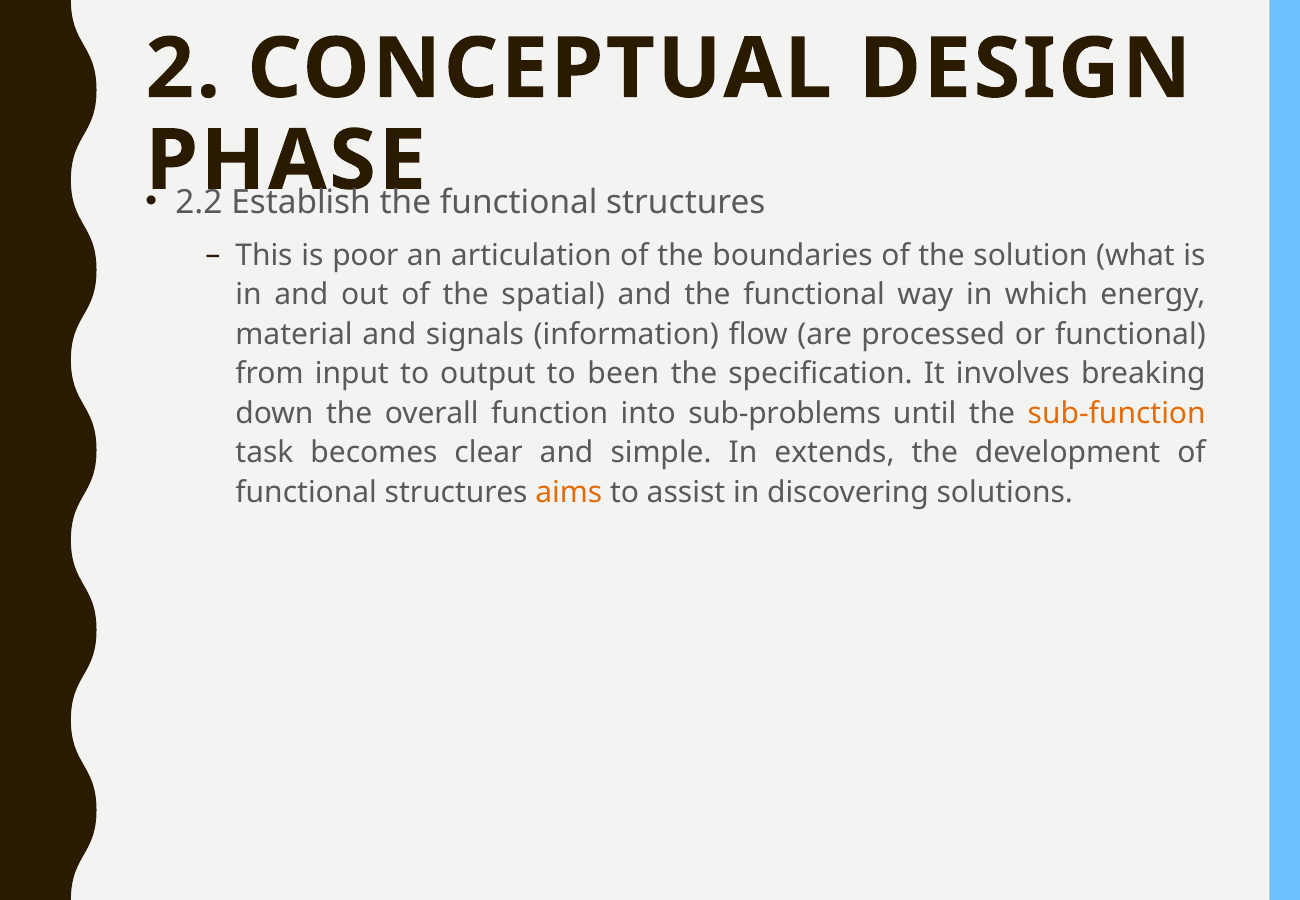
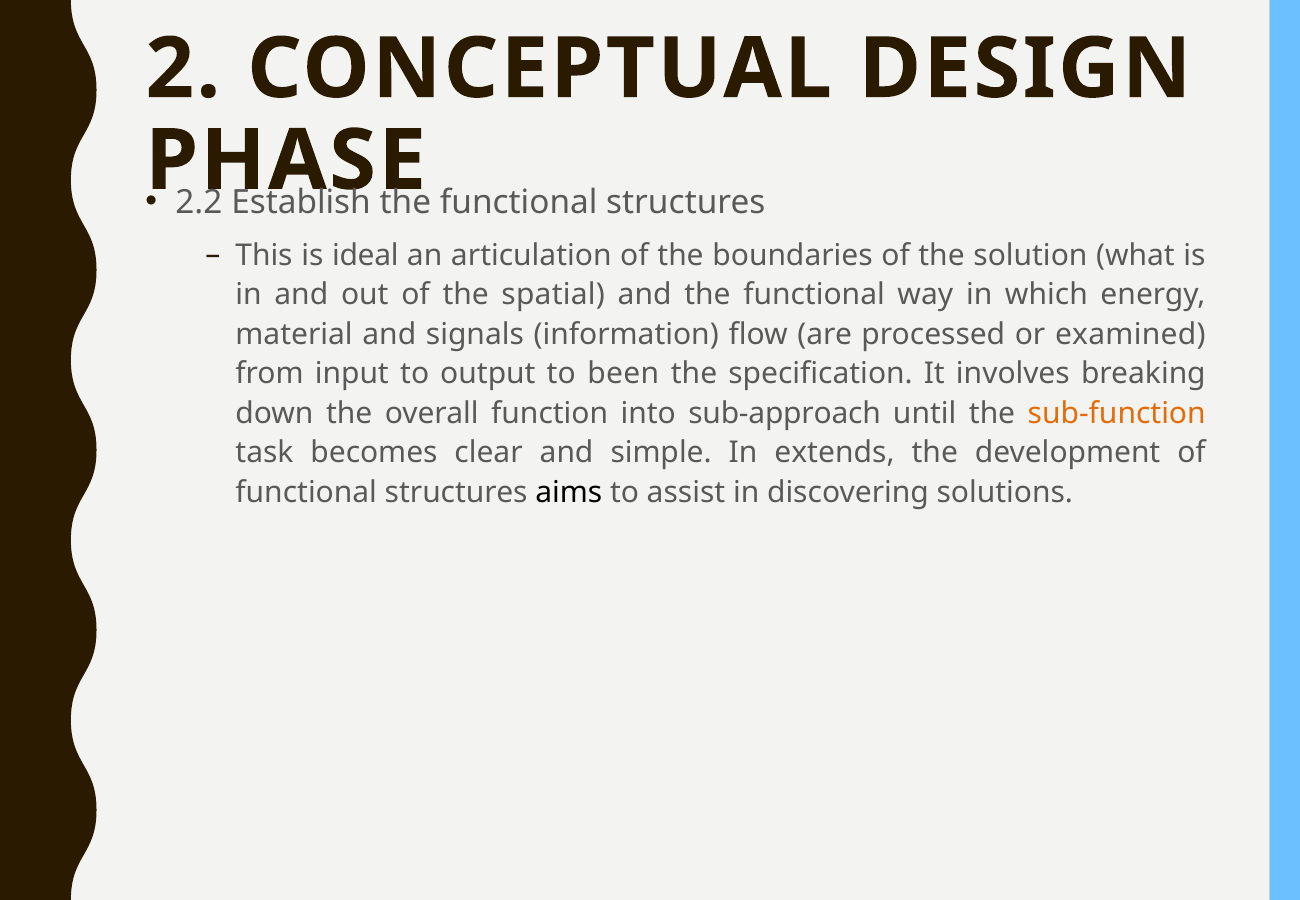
poor: poor -> ideal
or functional: functional -> examined
sub-problems: sub-problems -> sub-approach
aims colour: orange -> black
